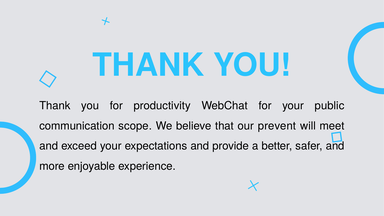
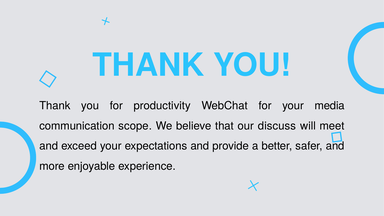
public: public -> media
prevent: prevent -> discuss
